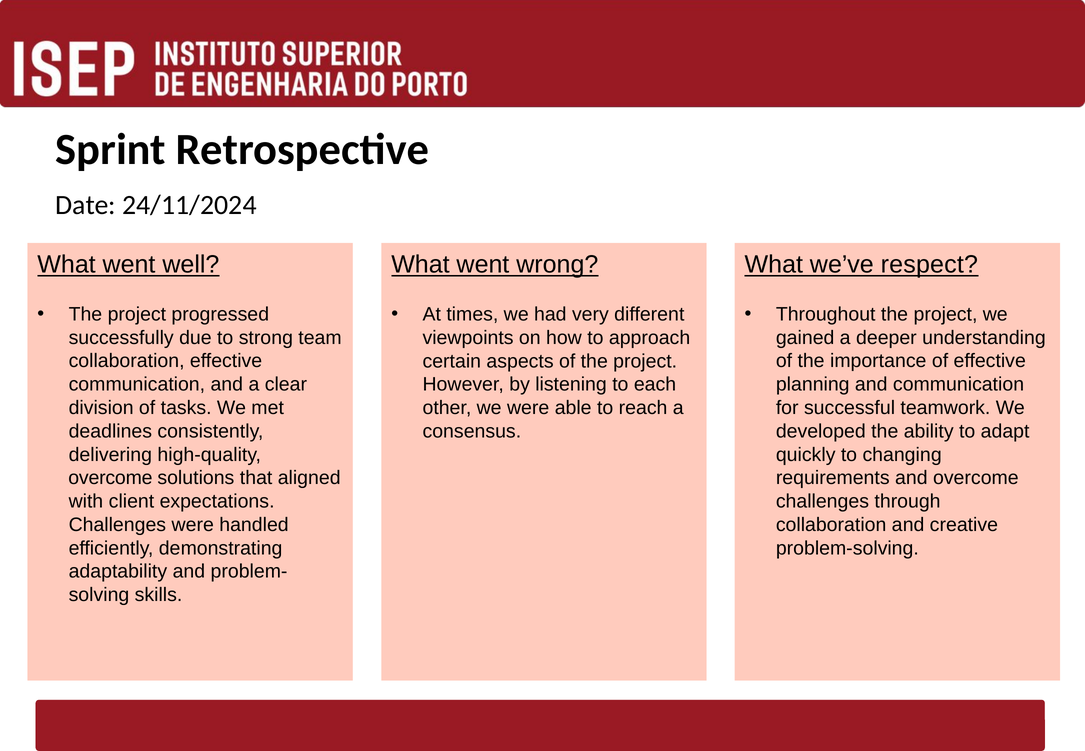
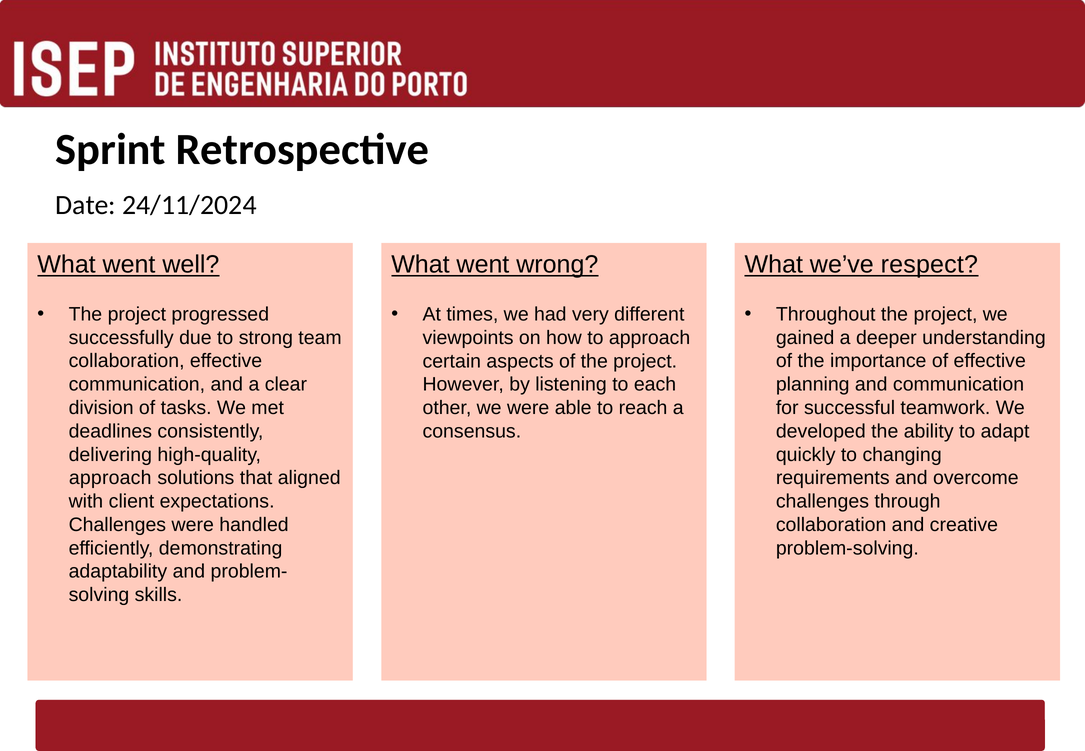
overcome at (110, 478): overcome -> approach
